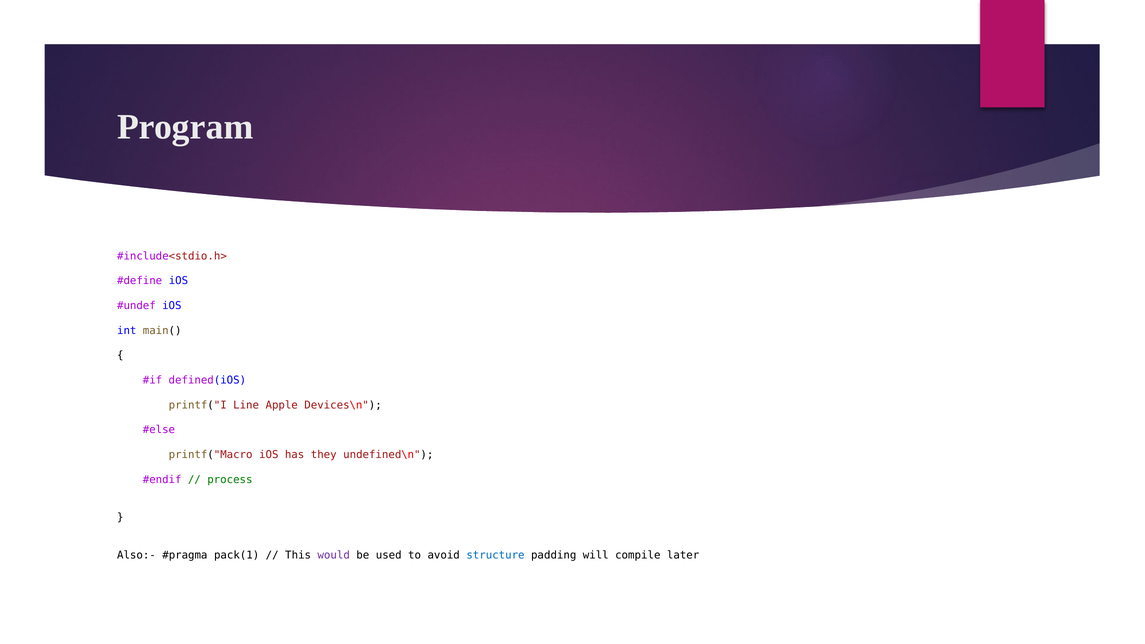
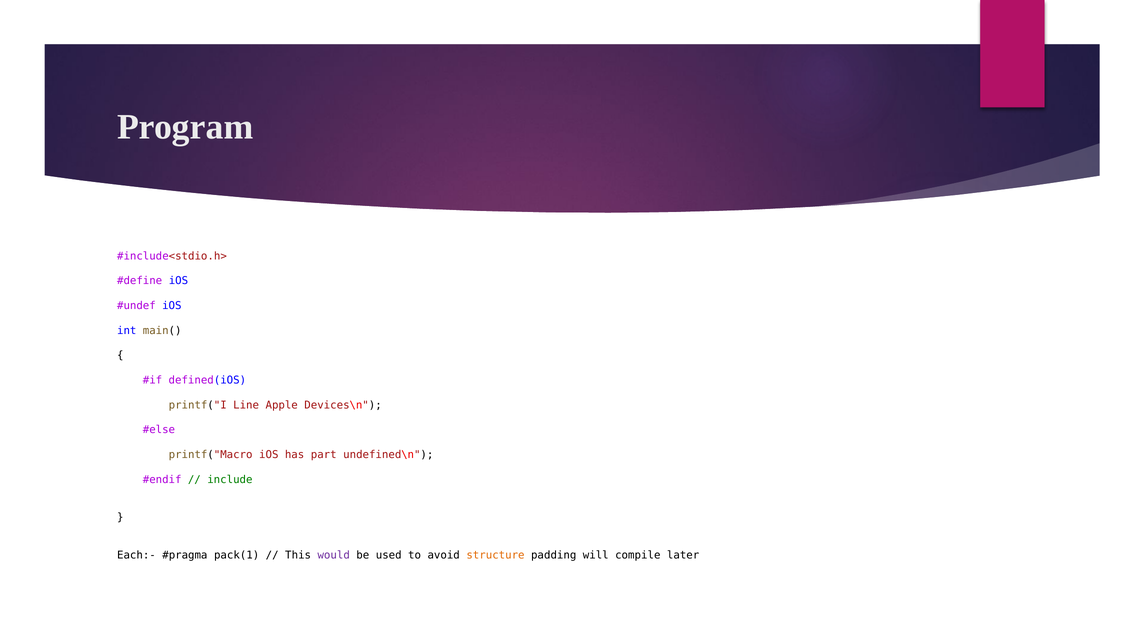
they: they -> part
process: process -> include
Also:-: Also:- -> Each:-
structure colour: blue -> orange
